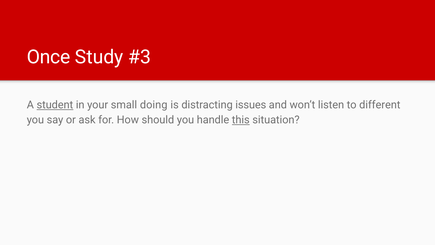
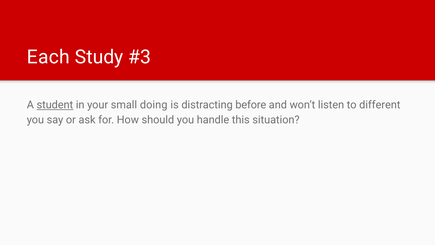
Once: Once -> Each
issues: issues -> before
this underline: present -> none
